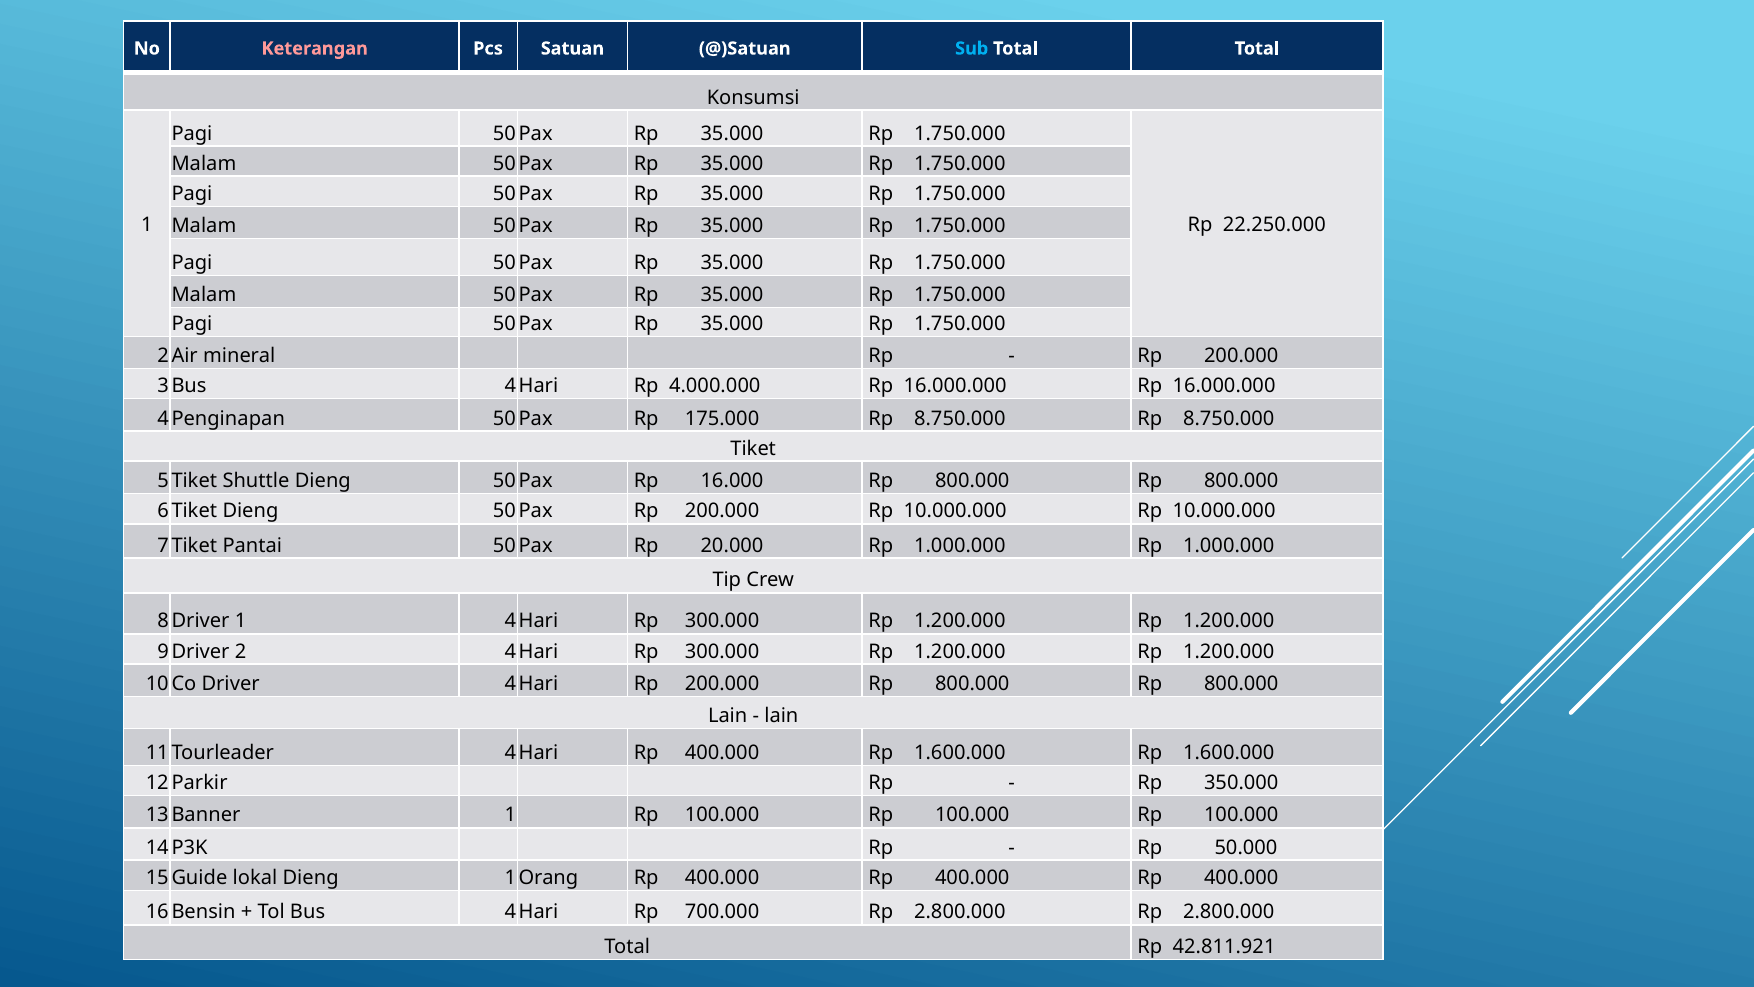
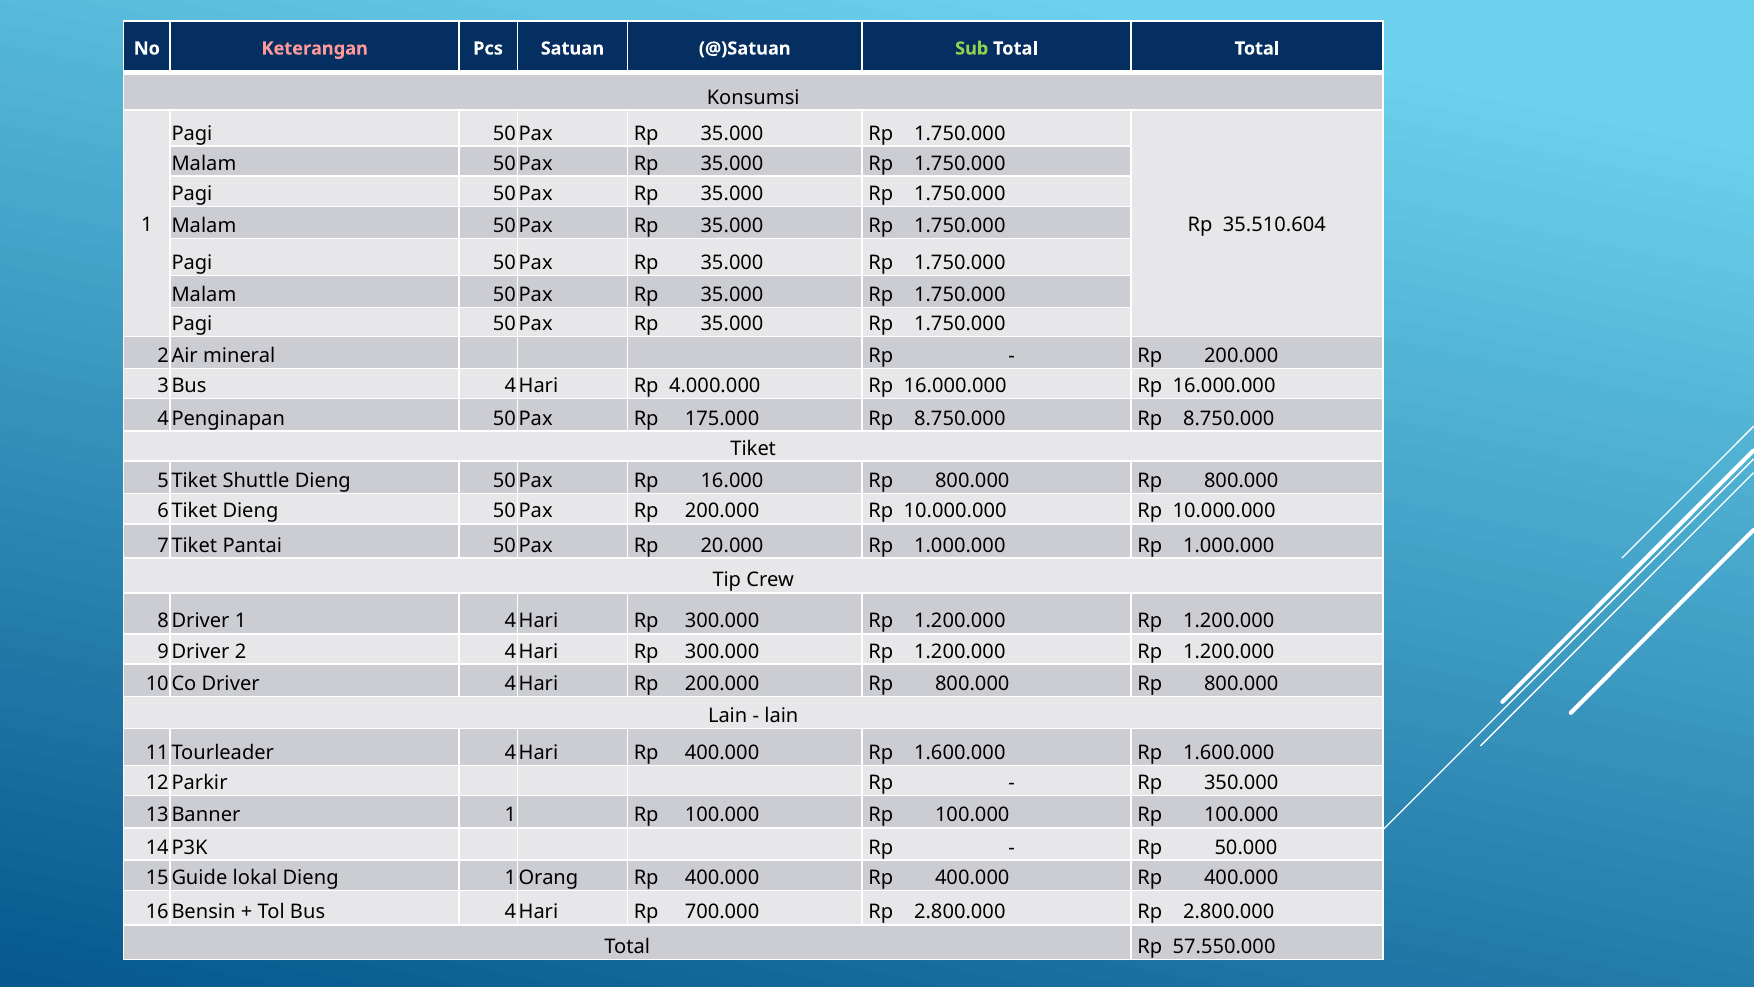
Sub colour: light blue -> light green
22.250.000: 22.250.000 -> 35.510.604
42.811.921: 42.811.921 -> 57.550.000
